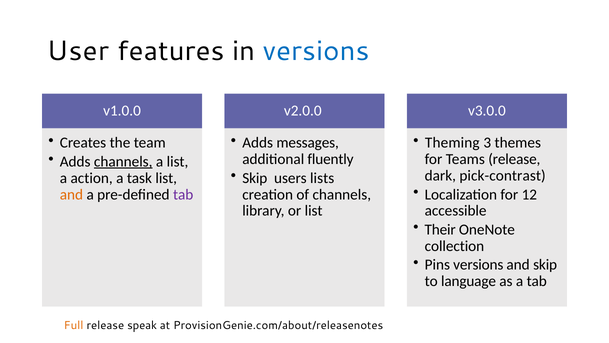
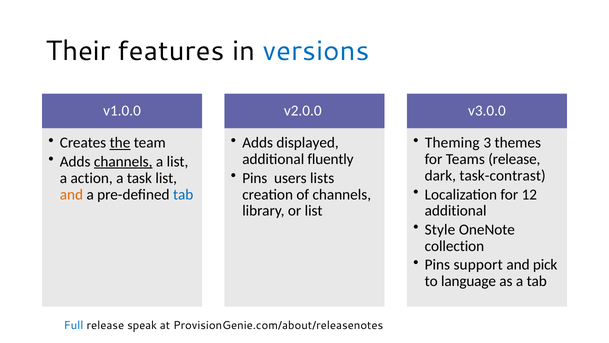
User: User -> Their
the underline: none -> present
messages: messages -> displayed
pick-contrast: pick-contrast -> task-contrast
Skip at (255, 178): Skip -> Pins
tab at (183, 194) colour: purple -> blue
accessible at (456, 211): accessible -> additional
Their: Their -> Style
Pins versions: versions -> support
and skip: skip -> pick
Full colour: orange -> blue
